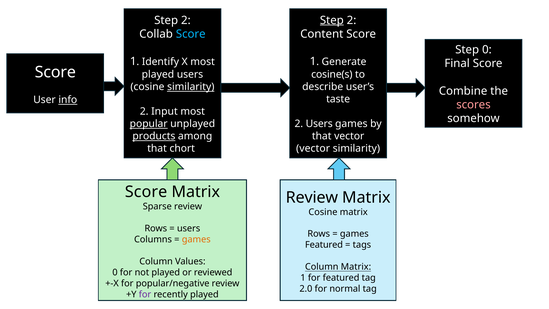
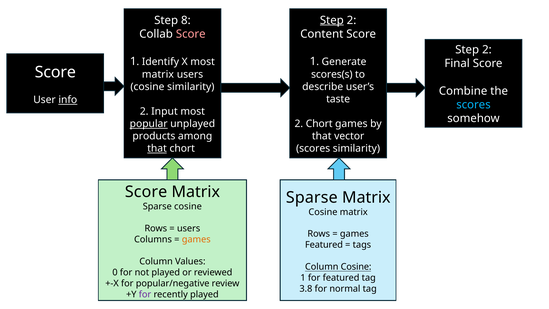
2 at (186, 20): 2 -> 8
Score at (191, 34) colour: light blue -> pink
0 at (487, 50): 0 -> 2
played at (158, 74): played -> matrix
cosine(s: cosine(s -> scores(s
similarity at (191, 87) underline: present -> none
scores at (473, 105) colour: pink -> light blue
2 Users: Users -> Chort
products underline: present -> none
that at (157, 148) underline: none -> present
vector at (313, 148): vector -> scores
Review at (312, 197): Review -> Sparse
Sparse review: review -> cosine
Column Matrix: Matrix -> Cosine
2.0: 2.0 -> 3.8
